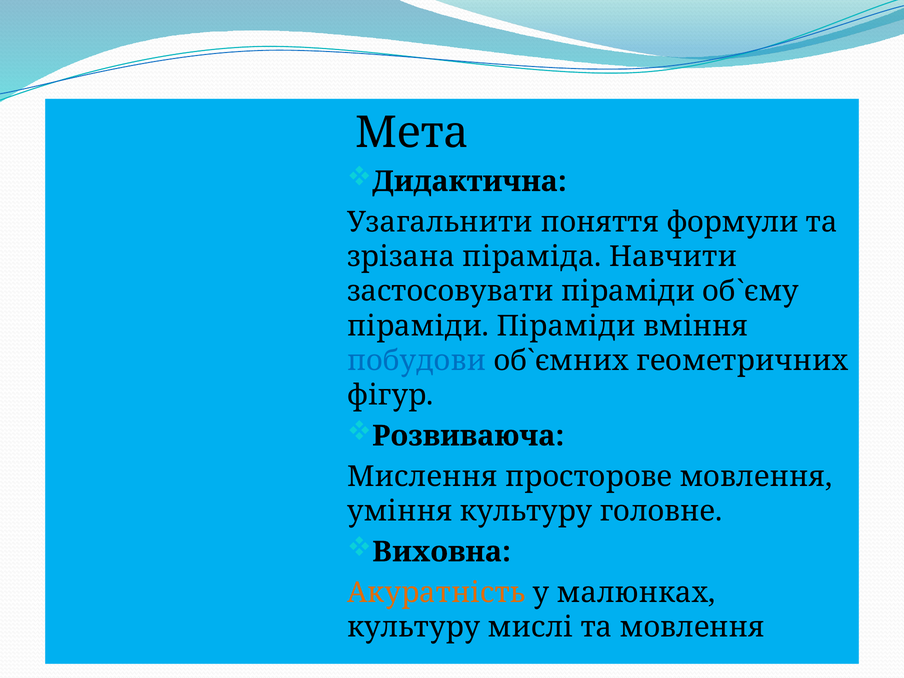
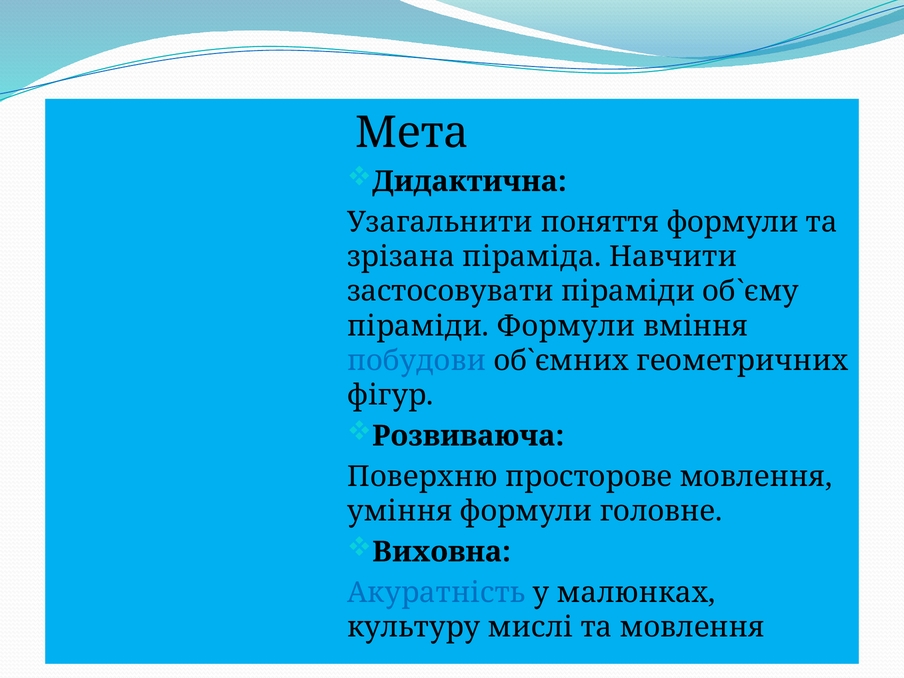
піраміди Піраміди: Піраміди -> Формули
Мислення: Мислення -> Поверхню
уміння культуру: культуру -> формули
Акуратність colour: orange -> blue
